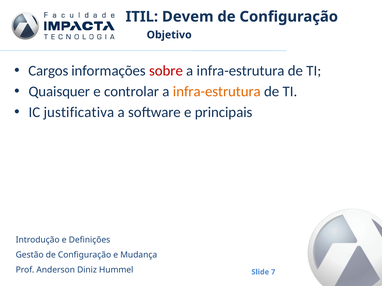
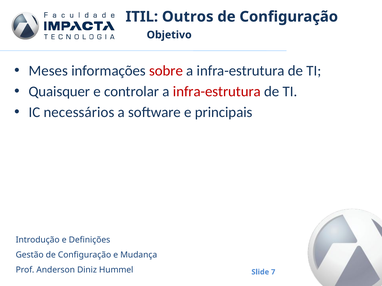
Devem: Devem -> Outros
Cargos: Cargos -> Meses
infra-estrutura at (217, 92) colour: orange -> red
justificativa: justificativa -> necessários
